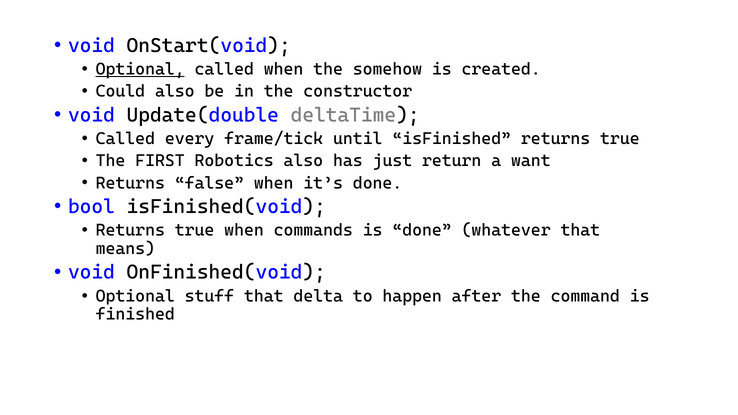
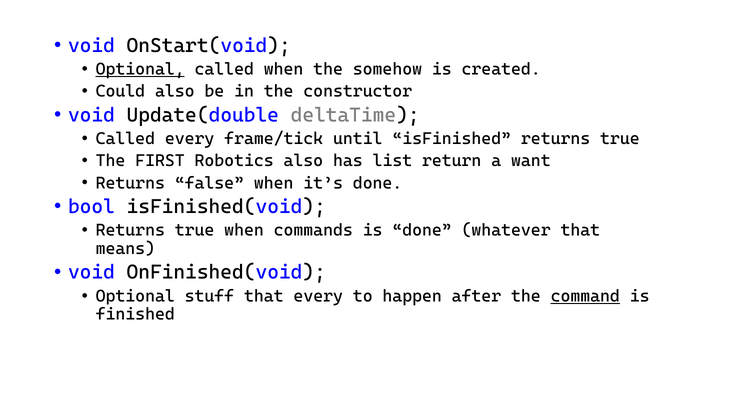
just: just -> list
that delta: delta -> every
command underline: none -> present
